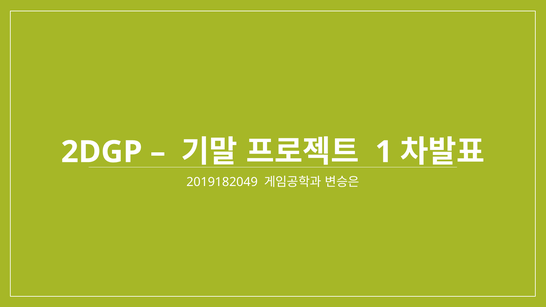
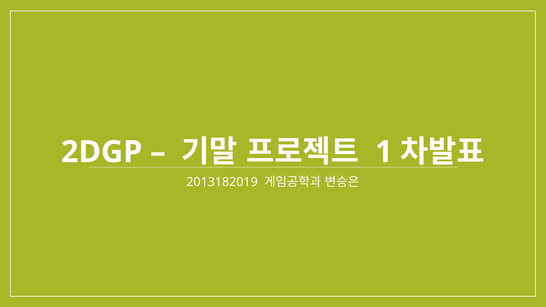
2019182049: 2019182049 -> 2013182019
